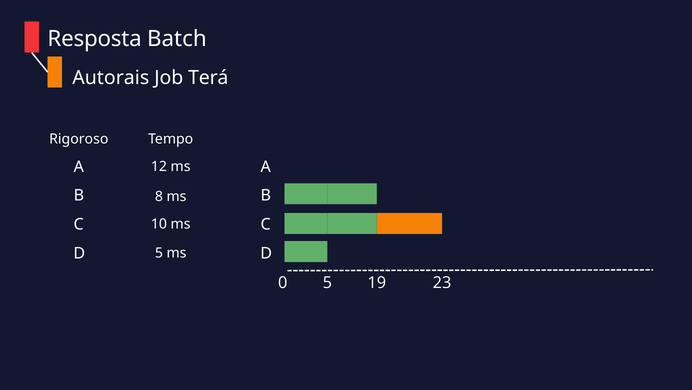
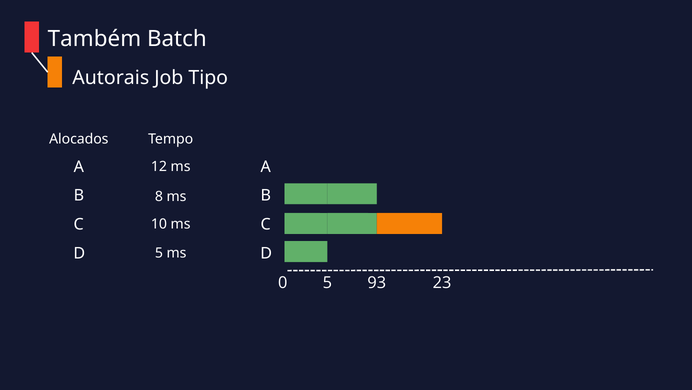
Resposta: Resposta -> Também
Terá: Terá -> Tipo
Rigoroso: Rigoroso -> Alocados
19: 19 -> 93
